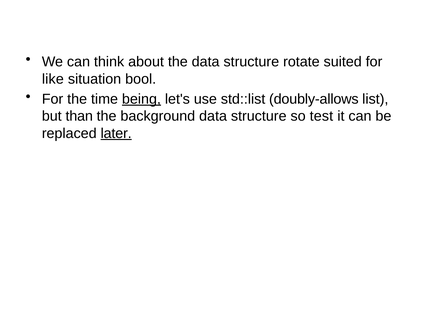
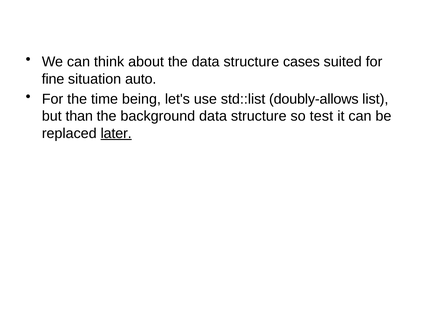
rotate: rotate -> cases
like: like -> fine
bool: bool -> auto
being underline: present -> none
